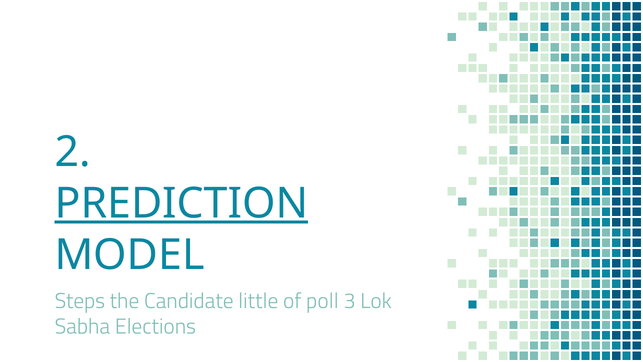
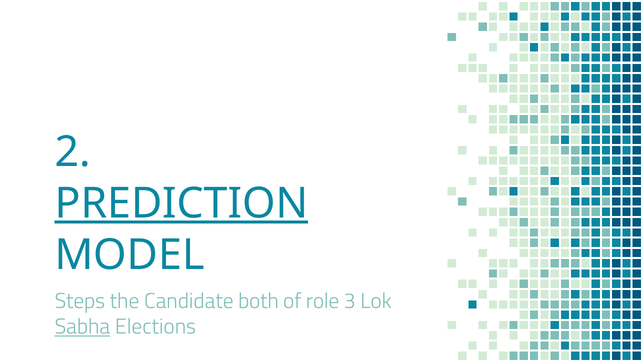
little: little -> both
poll: poll -> role
Sabha underline: none -> present
